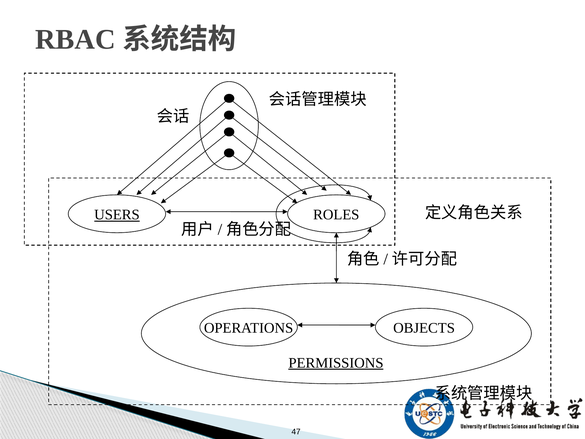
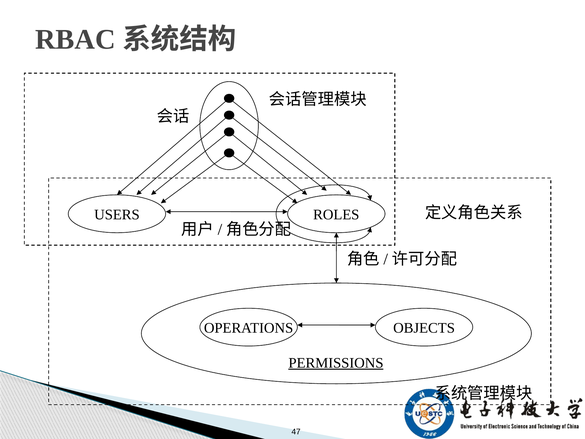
USERS underline: present -> none
